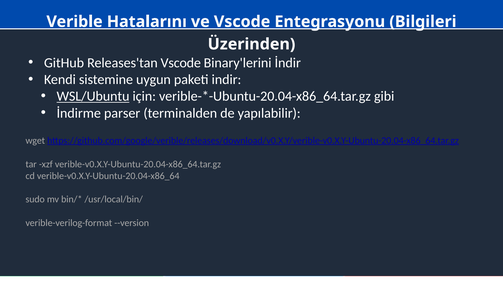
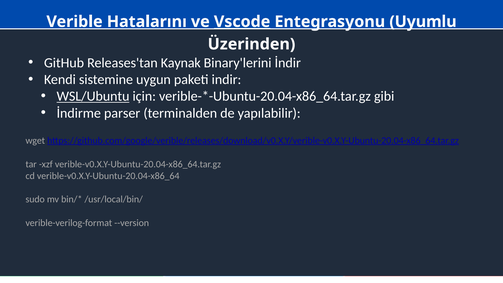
Vscode at (242, 22) underline: none -> present
Bilgileri: Bilgileri -> Uyumlu
Releases'tan Vscode: Vscode -> Kaynak
